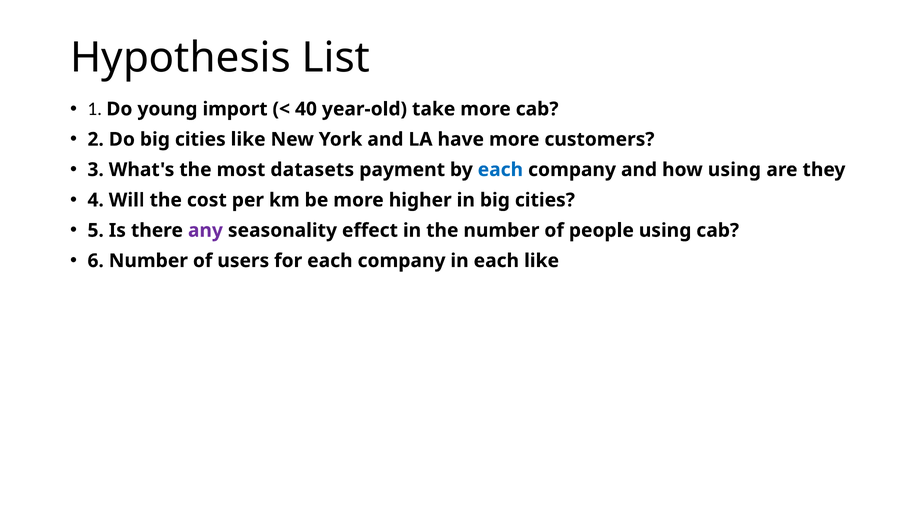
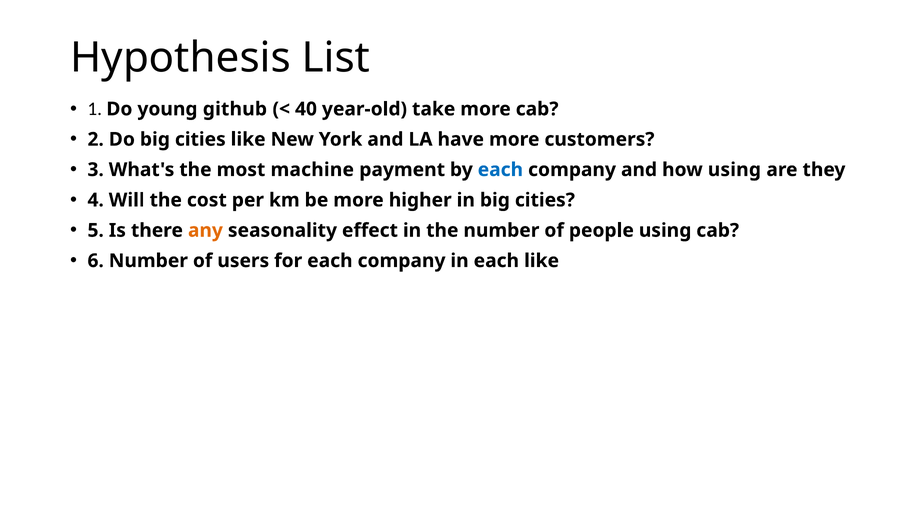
import: import -> github
datasets: datasets -> machine
any colour: purple -> orange
